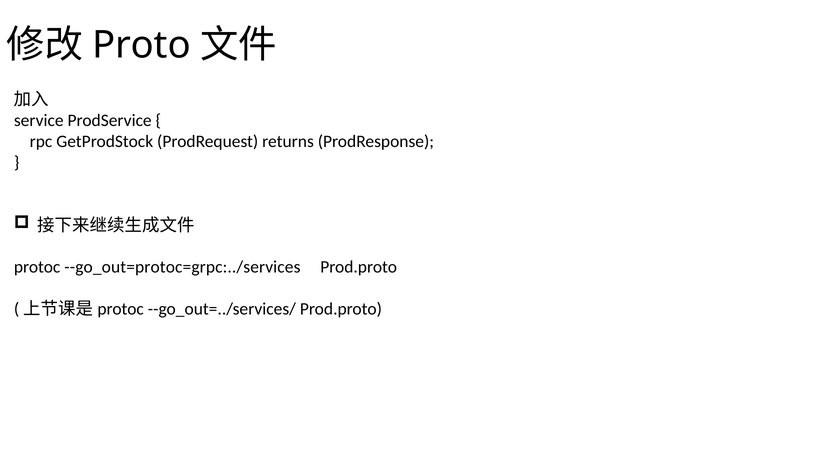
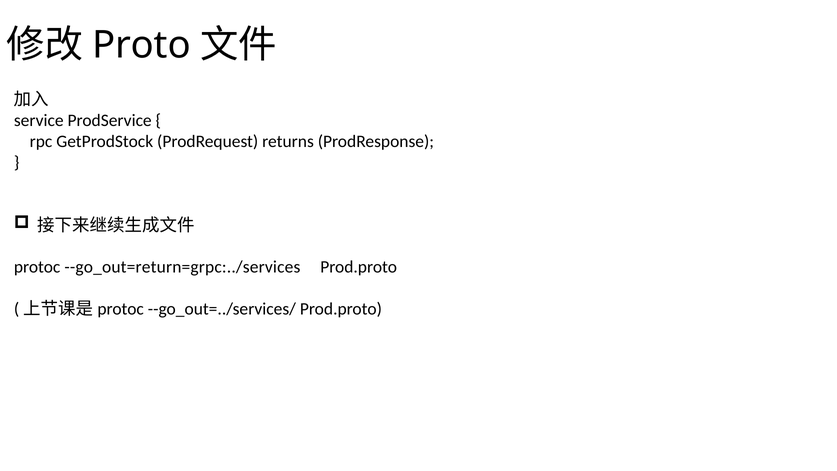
--go_out=protoc=grpc:../services: --go_out=protoc=grpc:../services -> --go_out=return=grpc:../services
